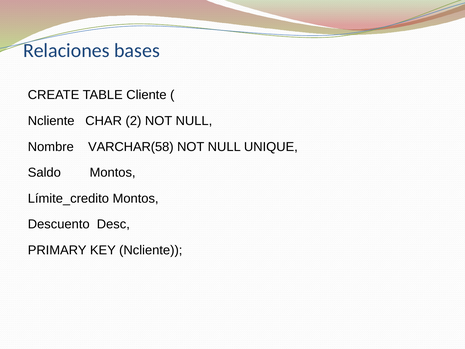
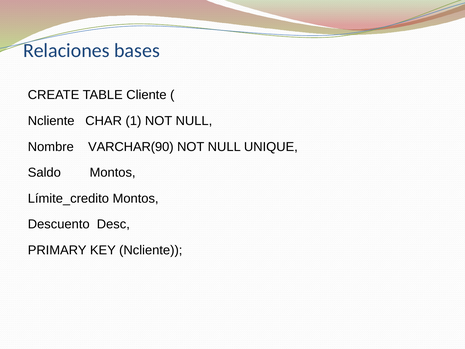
2: 2 -> 1
VARCHAR(58: VARCHAR(58 -> VARCHAR(90
